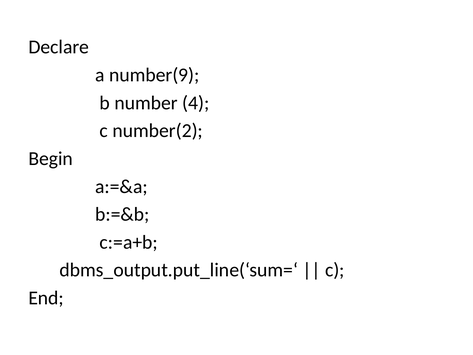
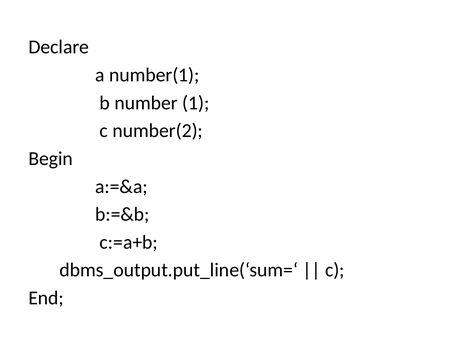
number(9: number(9 -> number(1
4: 4 -> 1
